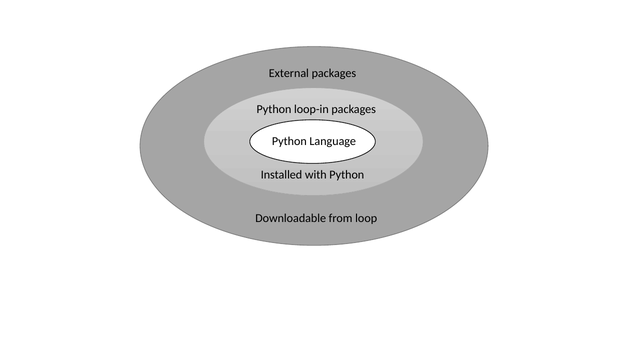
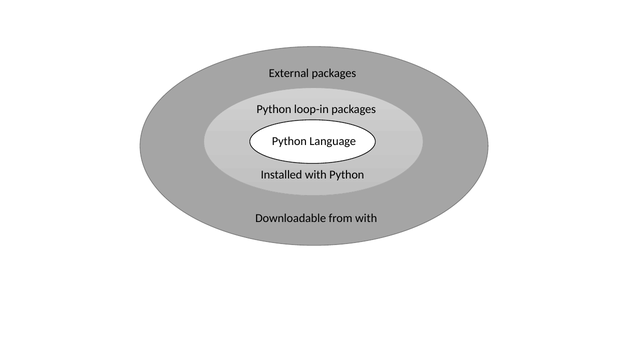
from loop: loop -> with
